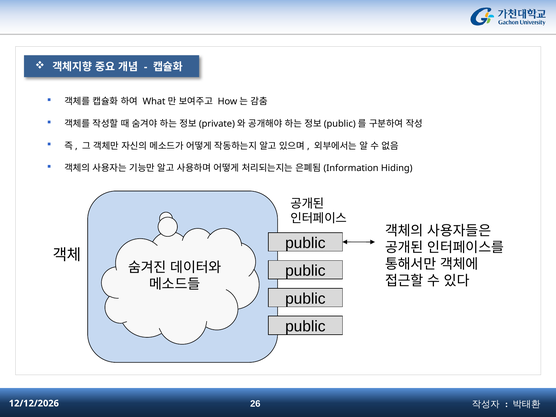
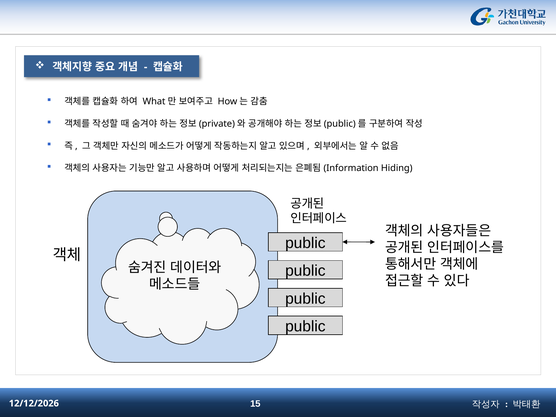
26: 26 -> 15
